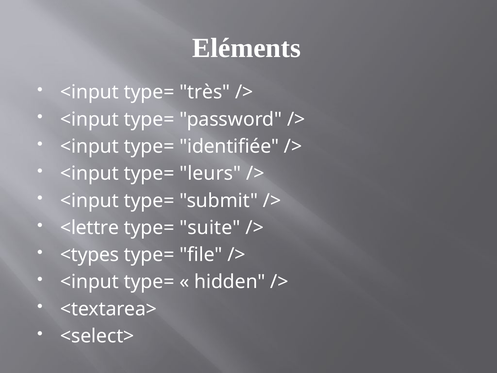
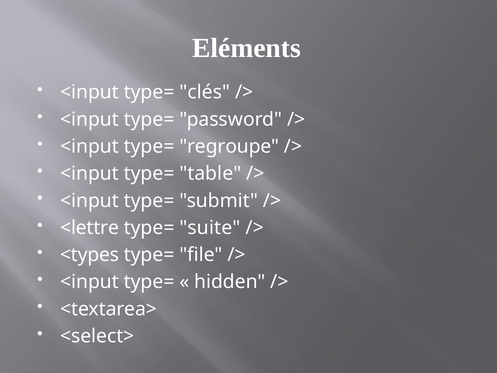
très: très -> clés
identifiée: identifiée -> regroupe
leurs: leurs -> table
